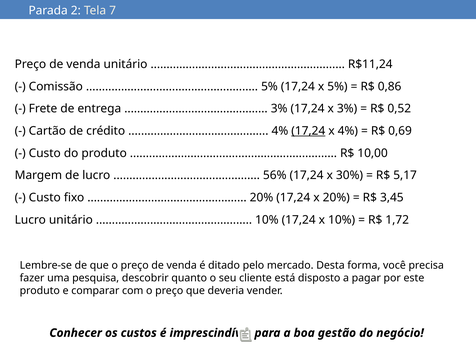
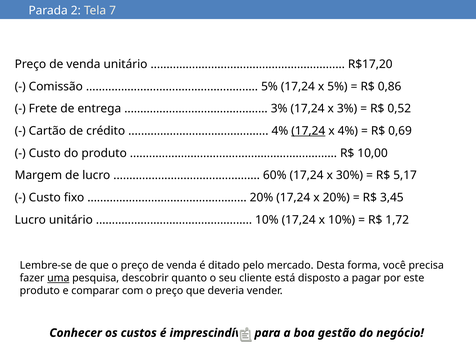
R$11,24: R$11,24 -> R$17,20
56%: 56% -> 60%
uma underline: none -> present
